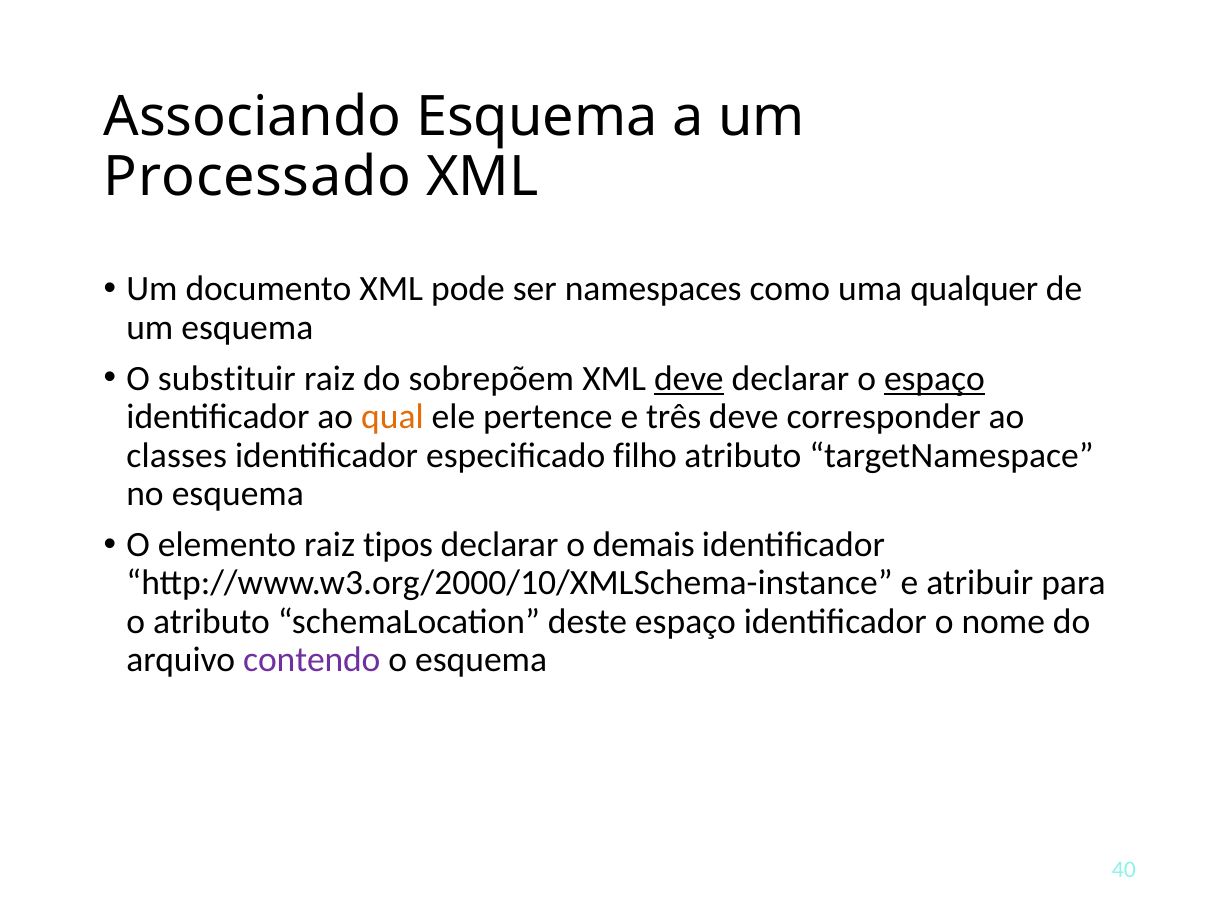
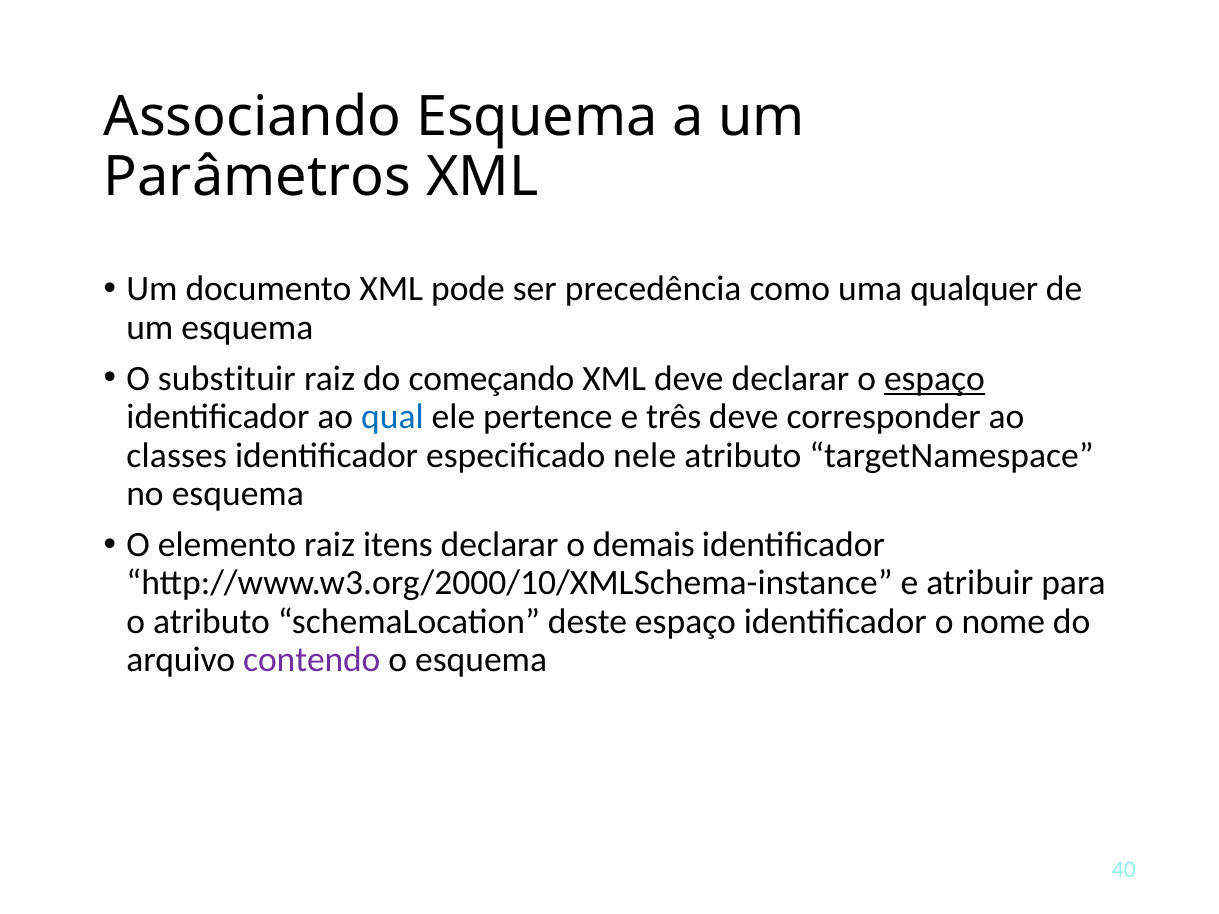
Processado: Processado -> Parâmetros
namespaces: namespaces -> precedência
sobrepõem: sobrepõem -> começando
deve at (689, 379) underline: present -> none
qual colour: orange -> blue
filho: filho -> nele
tipos: tipos -> itens
